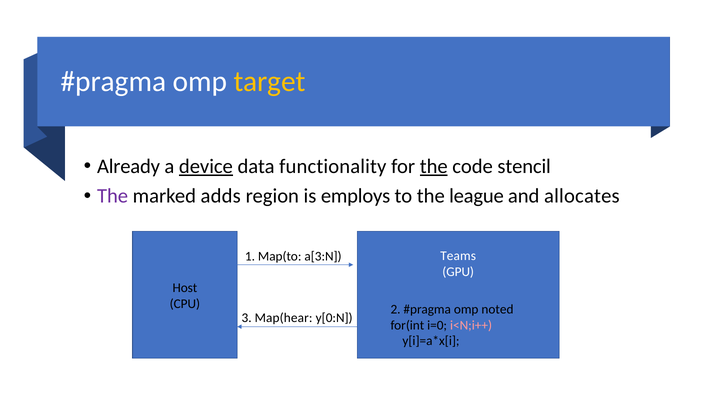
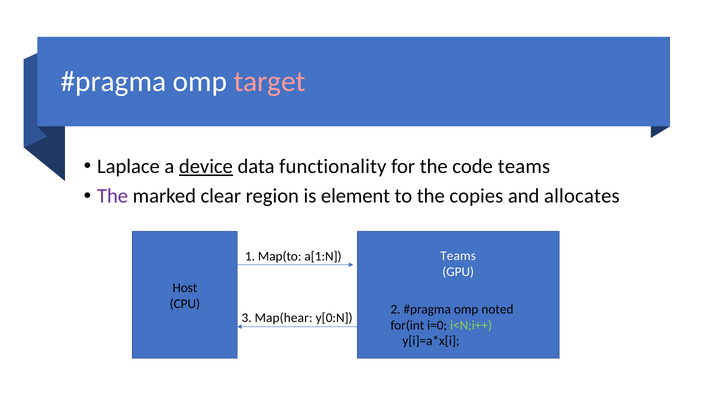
target colour: yellow -> pink
Already: Already -> Laplace
the at (434, 166) underline: present -> none
code stencil: stencil -> teams
adds: adds -> clear
employs: employs -> element
league: league -> copies
a[3:N: a[3:N -> a[1:N
i<N;i++ colour: pink -> light green
